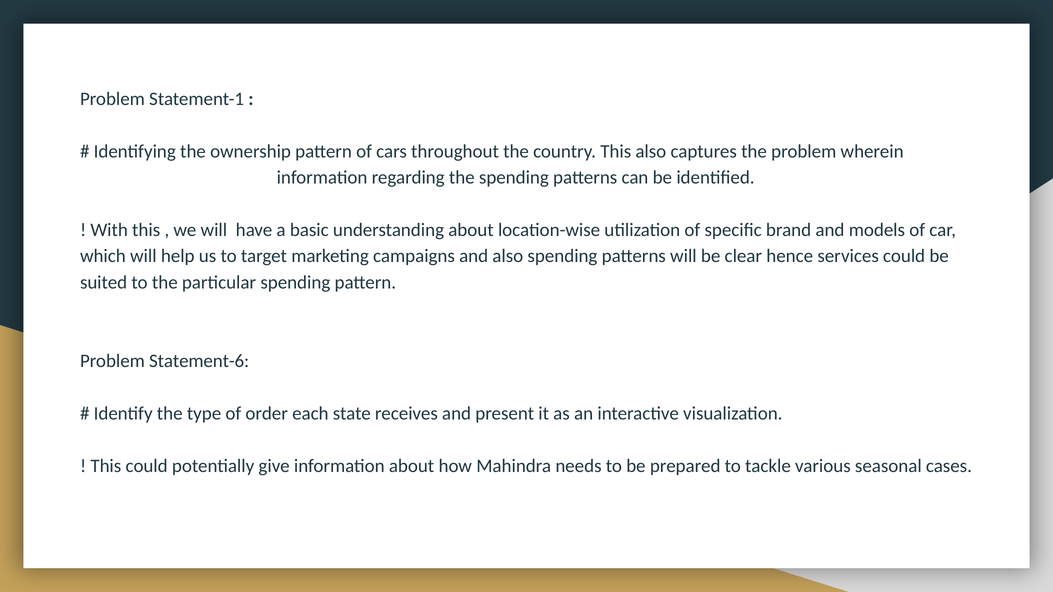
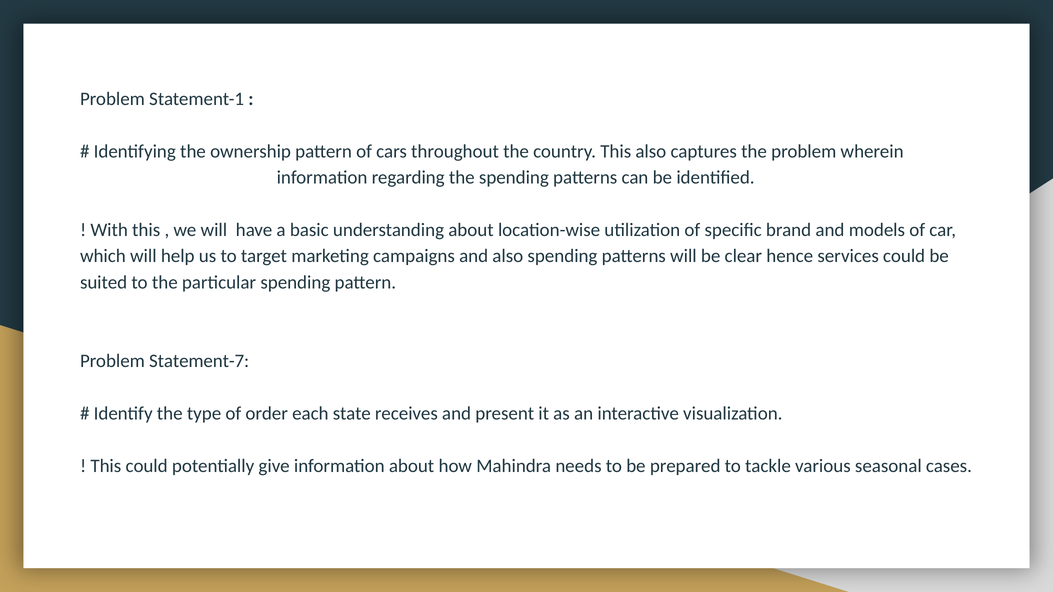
Statement-6: Statement-6 -> Statement-7
